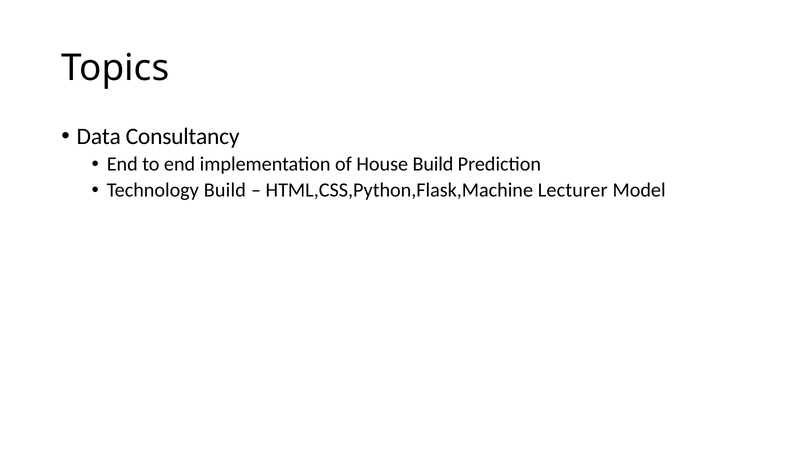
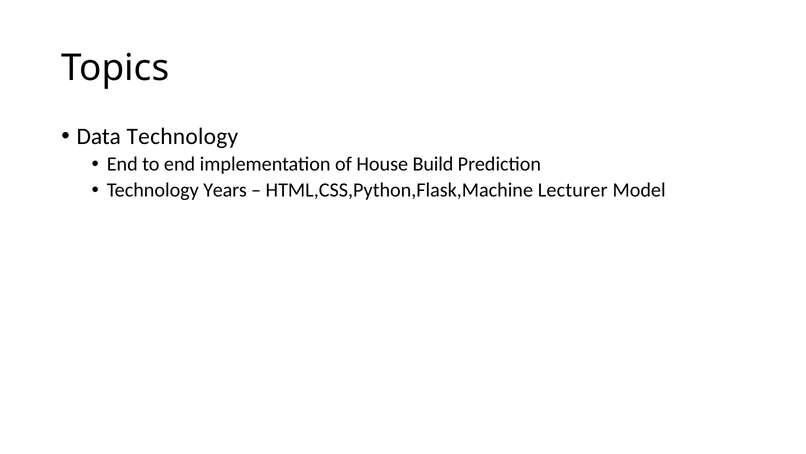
Data Consultancy: Consultancy -> Technology
Technology Build: Build -> Years
